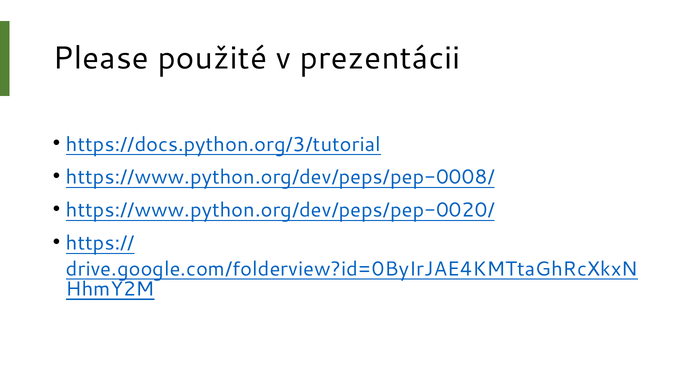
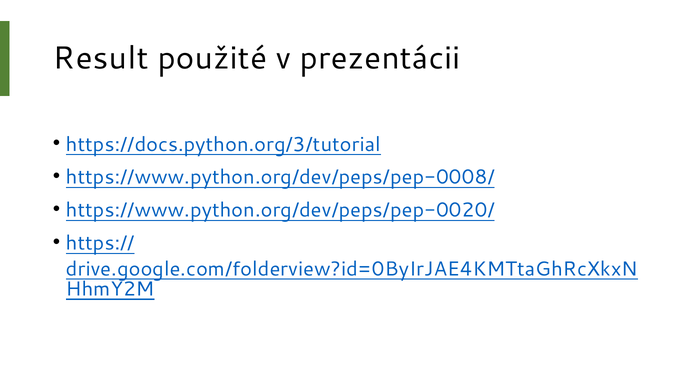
Please: Please -> Result
